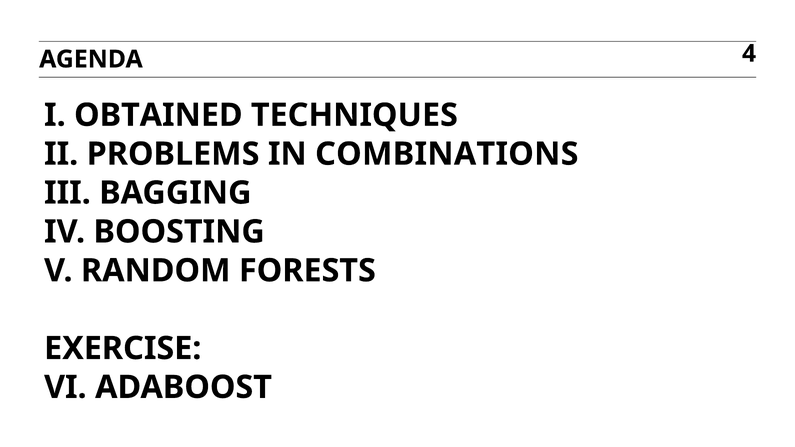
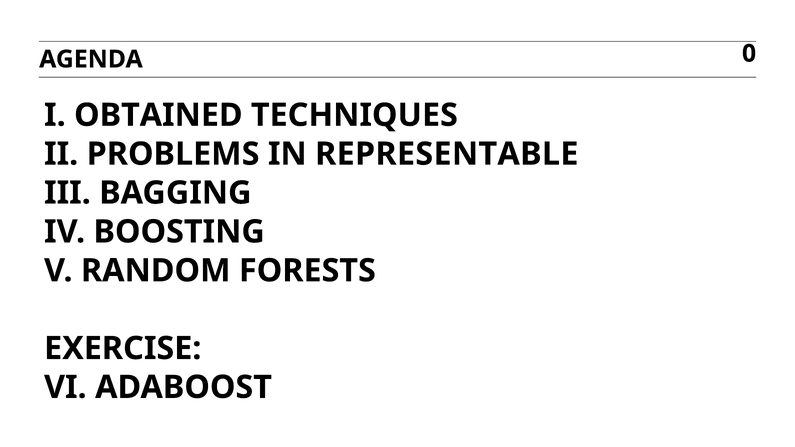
4: 4 -> 0
COMBINATIONS: COMBINATIONS -> REPRESENTABLE
